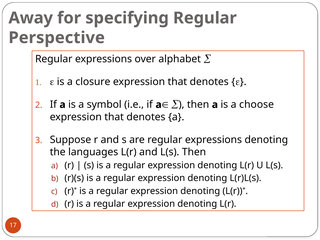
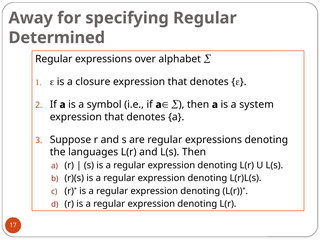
Perspective: Perspective -> Determined
choose: choose -> system
